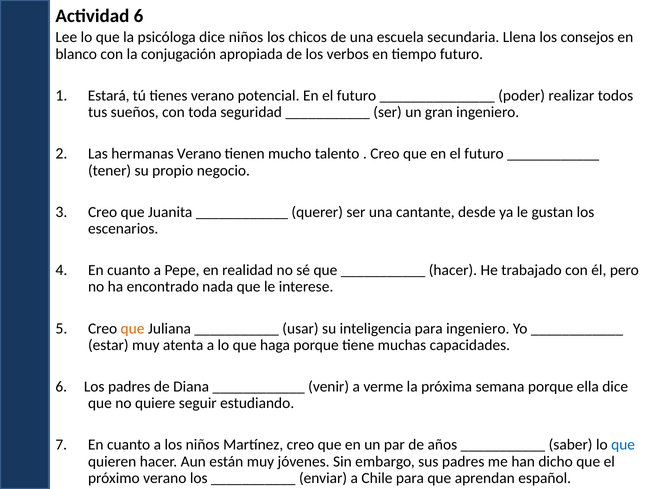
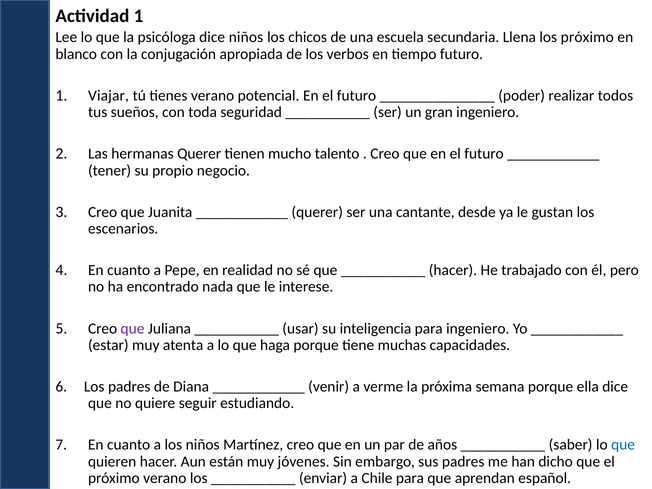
Actividad 6: 6 -> 1
los consejos: consejos -> próximo
Estará: Estará -> Viajar
hermanas Verano: Verano -> Querer
que at (133, 328) colour: orange -> purple
